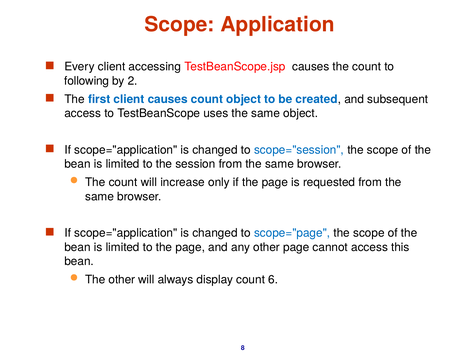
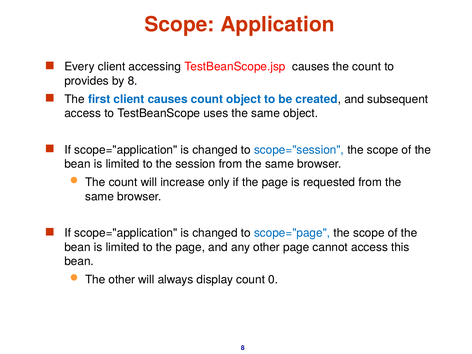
following: following -> provides
by 2: 2 -> 8
6: 6 -> 0
